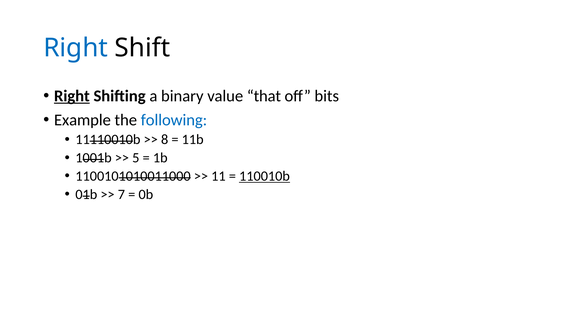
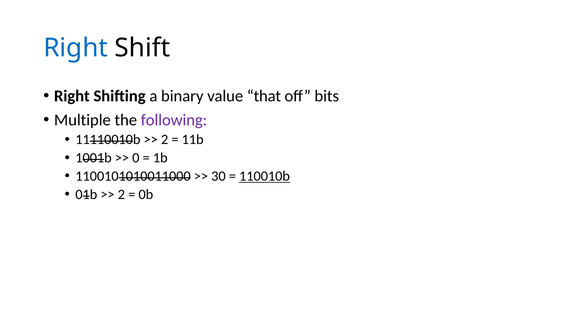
Right at (72, 96) underline: present -> none
Example: Example -> Multiple
following colour: blue -> purple
8 at (165, 140): 8 -> 2
5: 5 -> 0
11: 11 -> 30
7 at (121, 195): 7 -> 2
